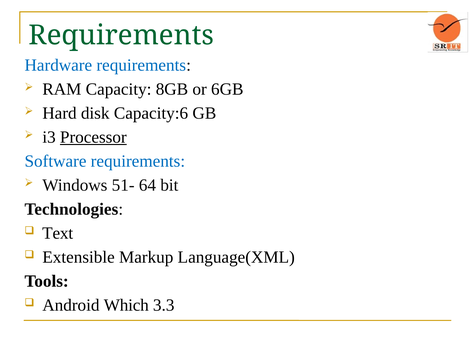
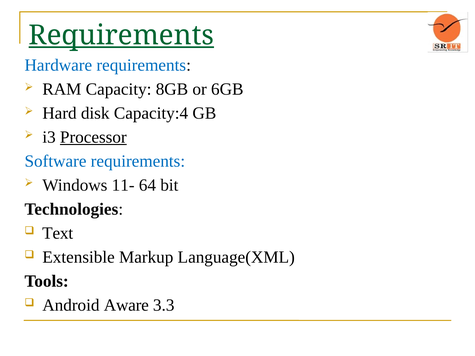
Requirements at (121, 35) underline: none -> present
Capacity:6: Capacity:6 -> Capacity:4
51-: 51- -> 11-
Which: Which -> Aware
